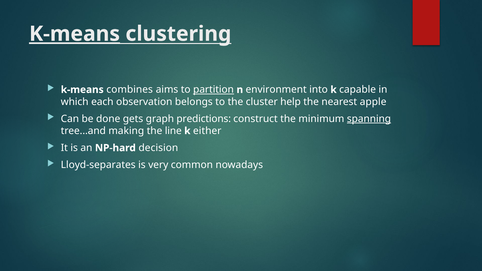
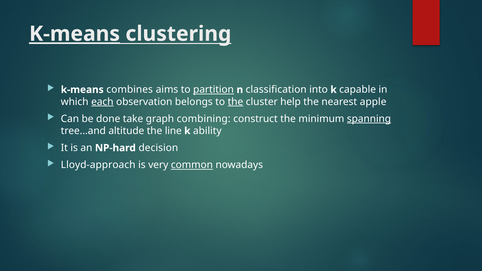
environment: environment -> classification
each underline: none -> present
the at (235, 102) underline: none -> present
gets: gets -> take
predictions: predictions -> combining
making: making -> altitude
either: either -> ability
Lloyd-separates: Lloyd-separates -> Lloyd-approach
common underline: none -> present
